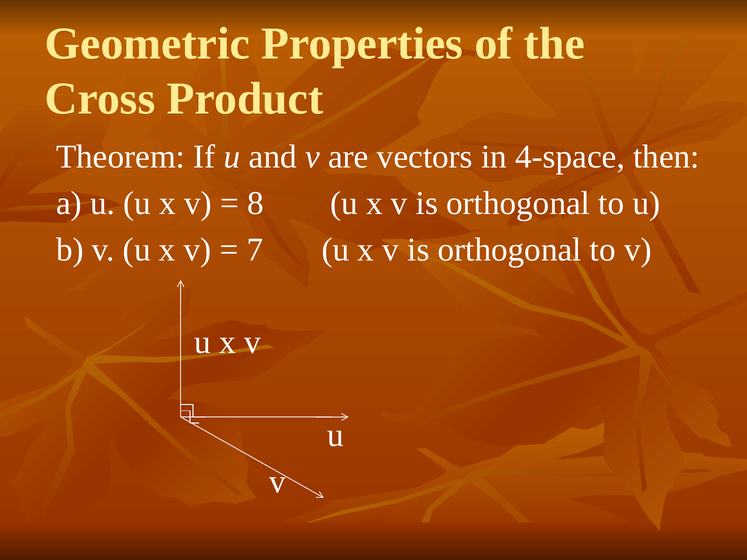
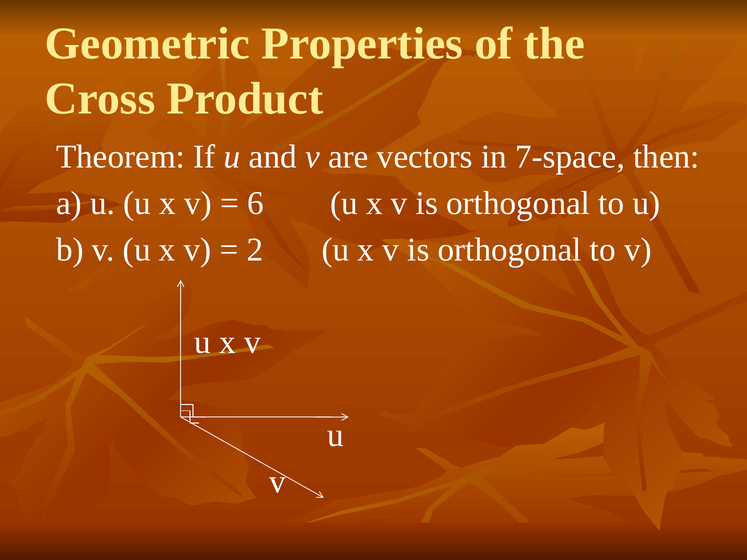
4-space: 4-space -> 7-space
8: 8 -> 6
7: 7 -> 2
